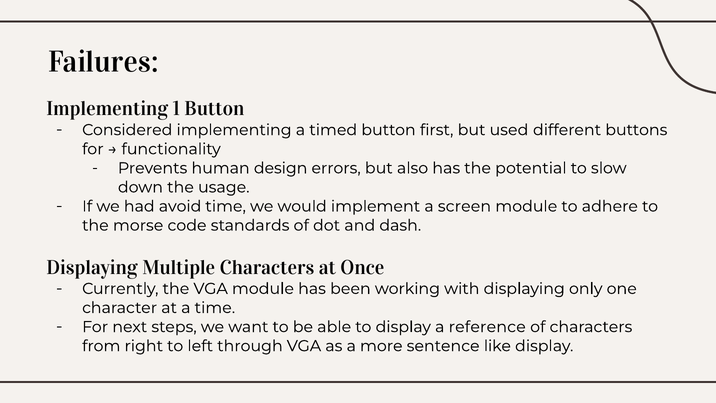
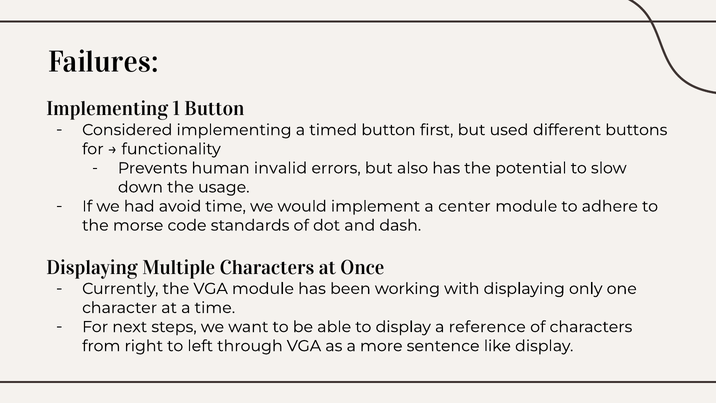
design: design -> invalid
screen: screen -> center
